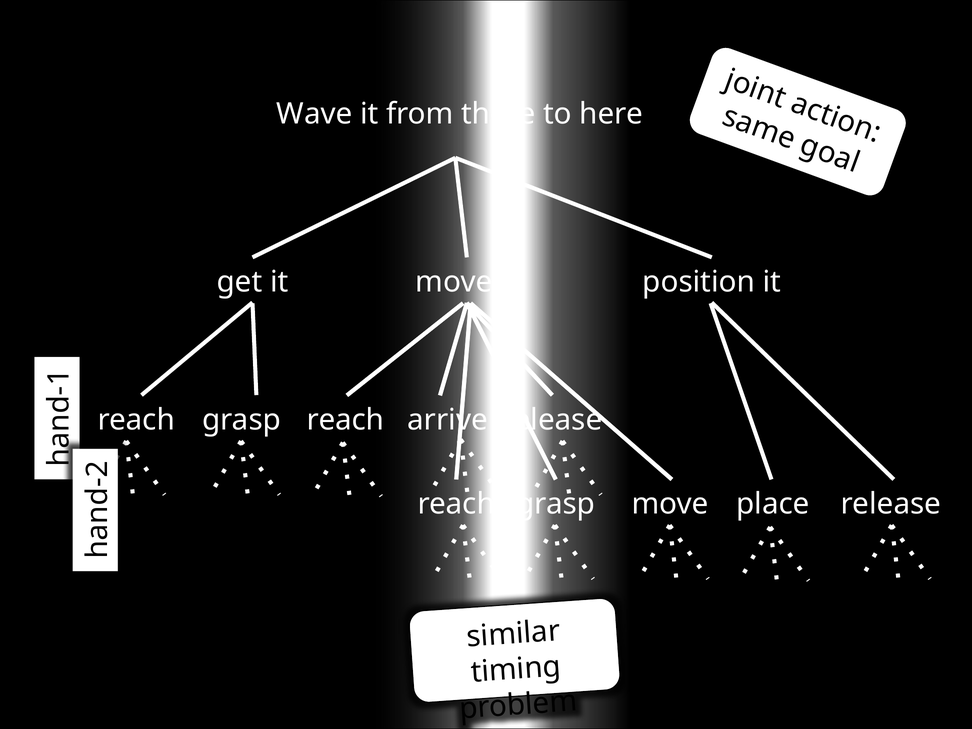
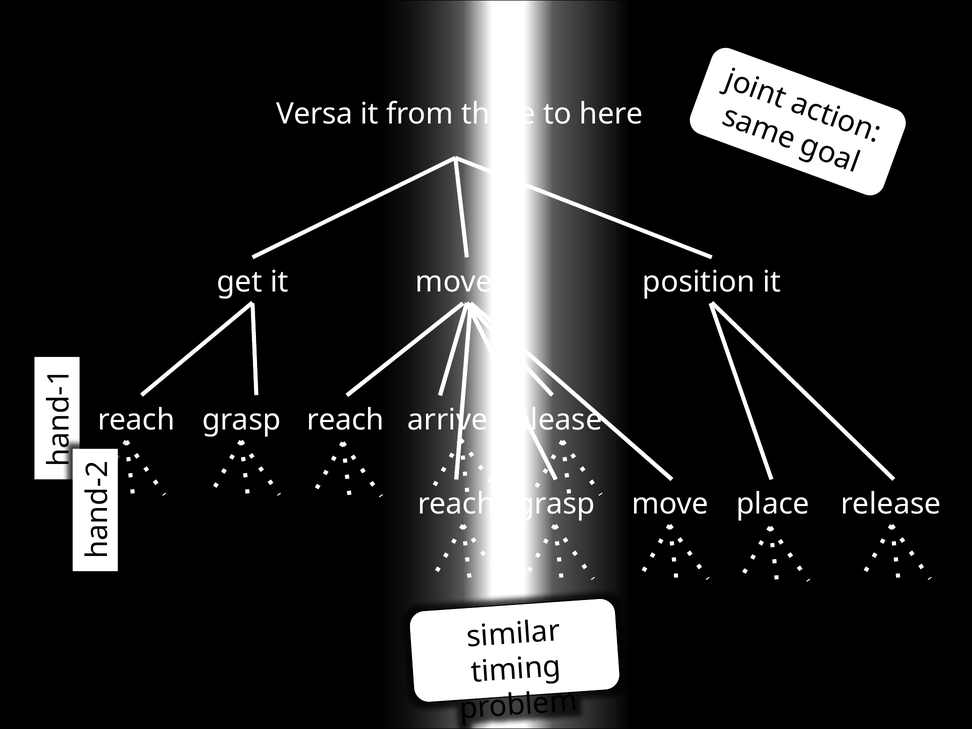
Wave: Wave -> Versa
